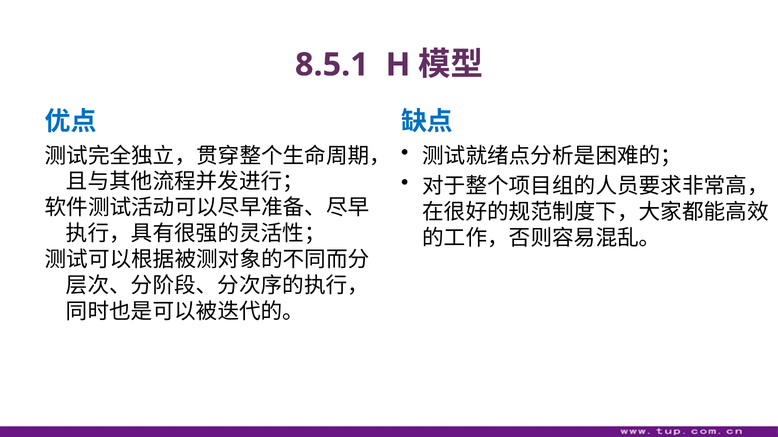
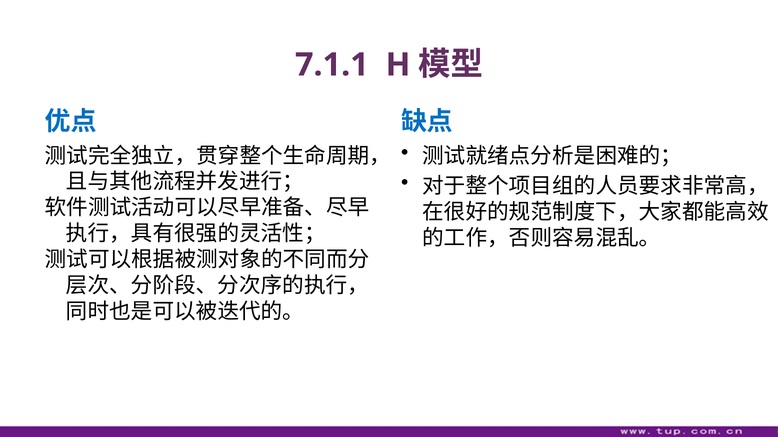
8.5.1: 8.5.1 -> 7.1.1
